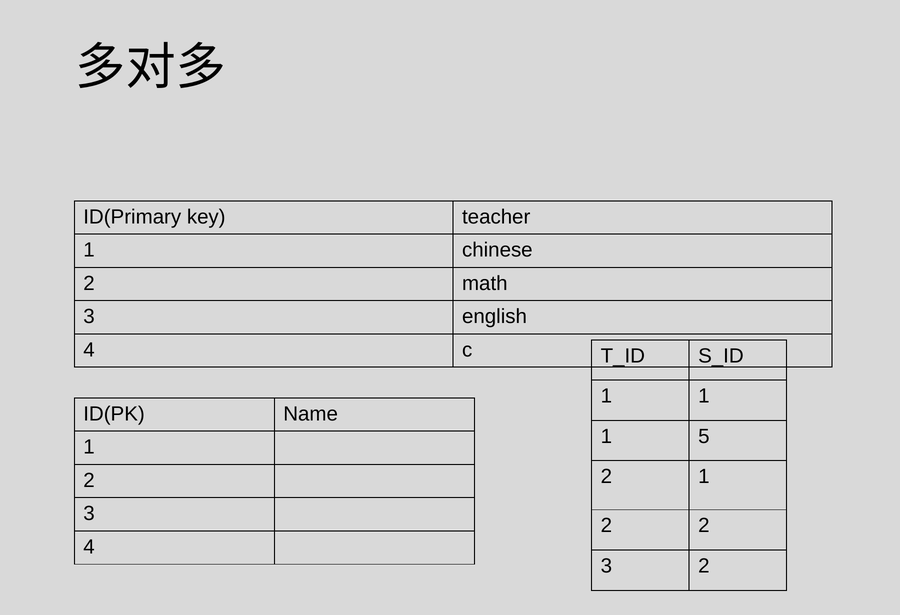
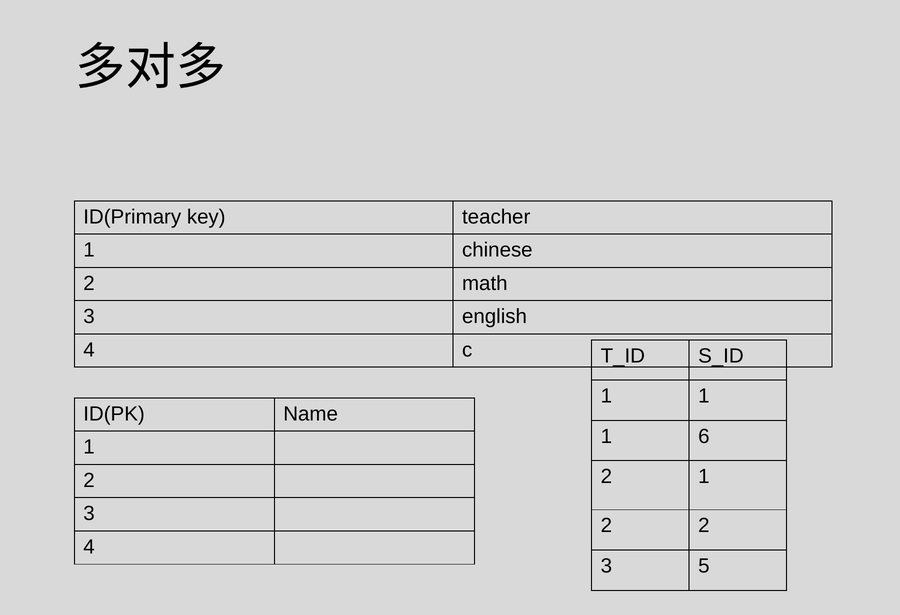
5: 5 -> 6
3 2: 2 -> 5
